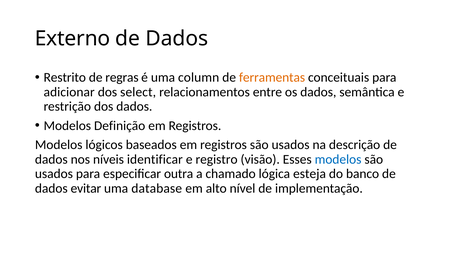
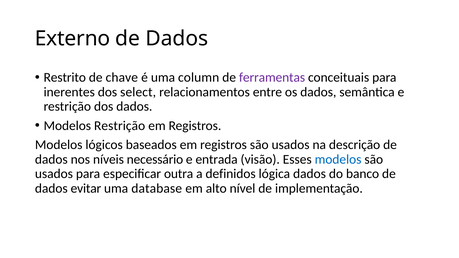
regras: regras -> chave
ferramentas colour: orange -> purple
adicionar: adicionar -> inerentes
Modelos Definição: Definição -> Restrição
identificar: identificar -> necessário
registro: registro -> entrada
chamado: chamado -> definidos
lógica esteja: esteja -> dados
